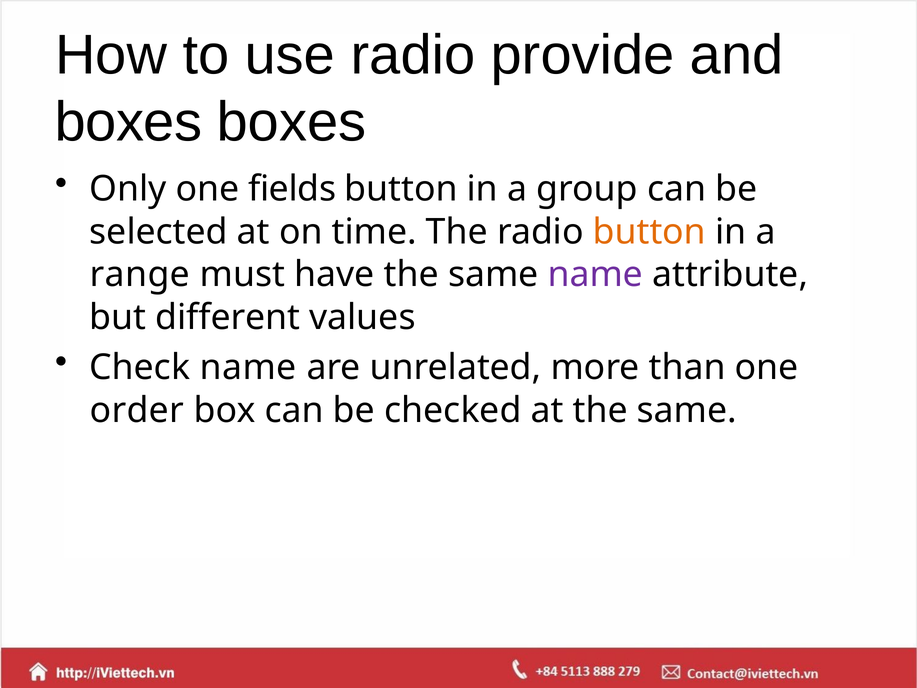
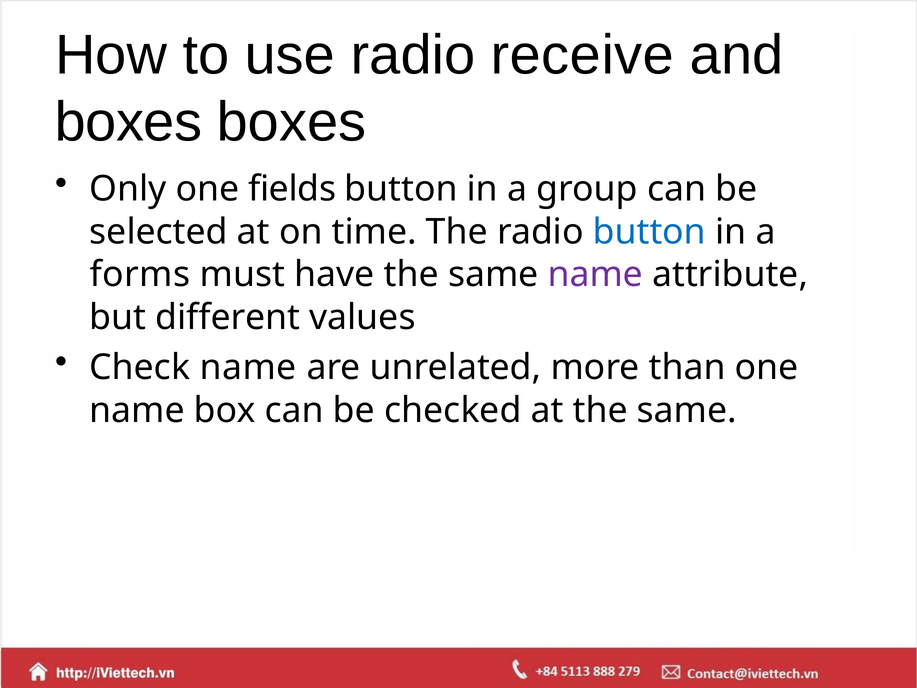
provide: provide -> receive
button at (649, 232) colour: orange -> blue
range: range -> forms
order at (137, 410): order -> name
